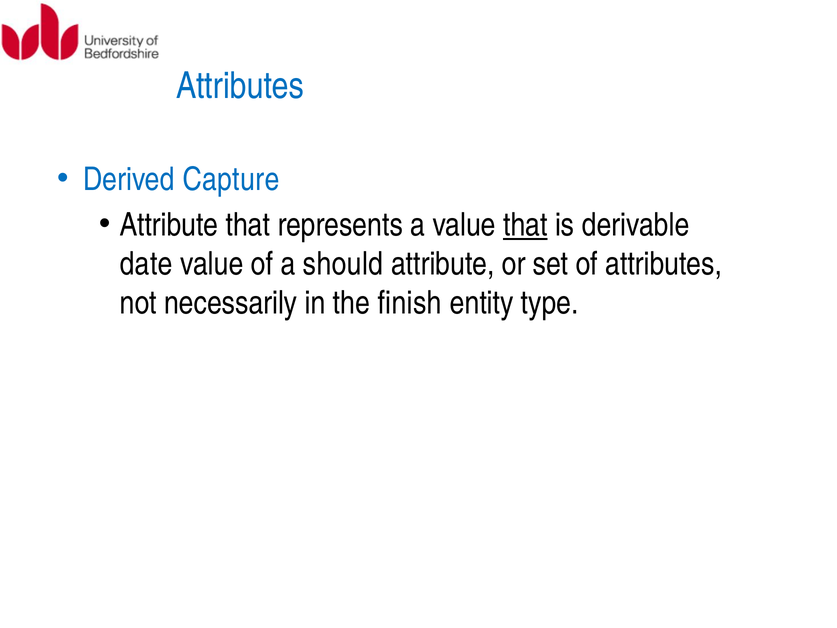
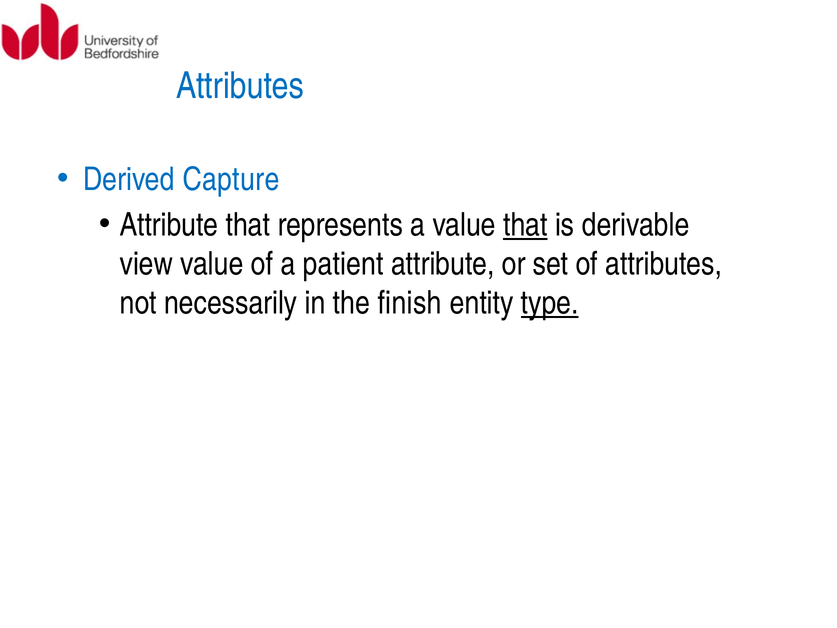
date: date -> view
should: should -> patient
type underline: none -> present
